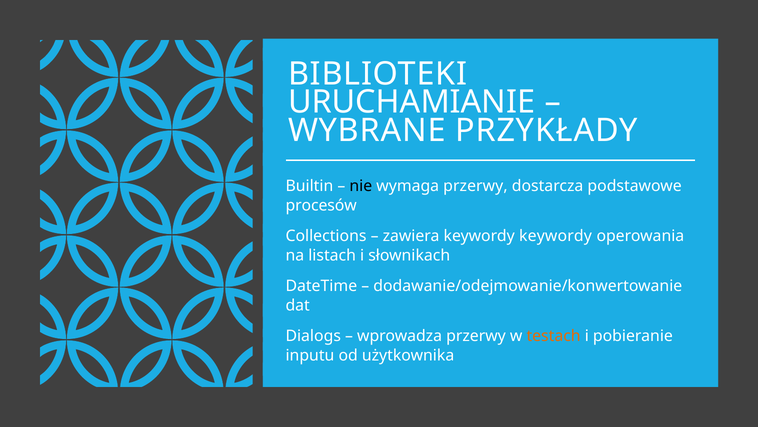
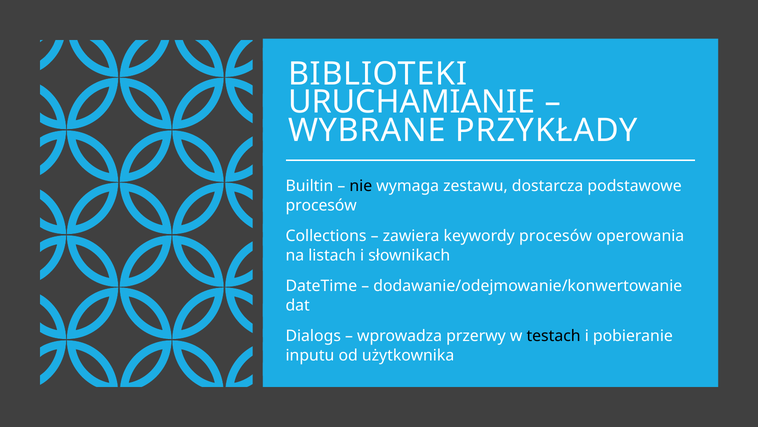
wymaga przerwy: przerwy -> zestawu
keywordy keywordy: keywordy -> procesów
testach colour: orange -> black
